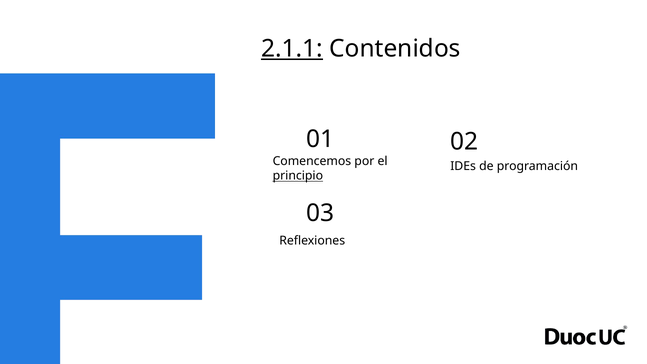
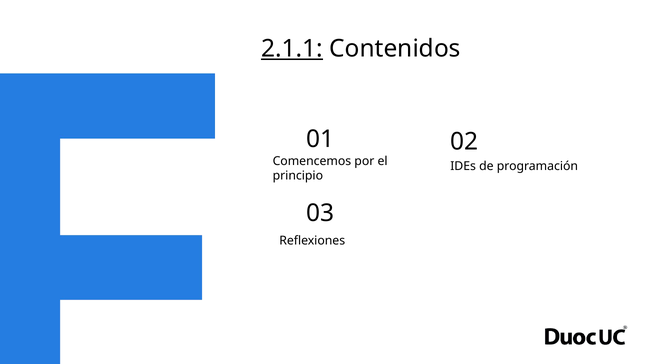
principio underline: present -> none
